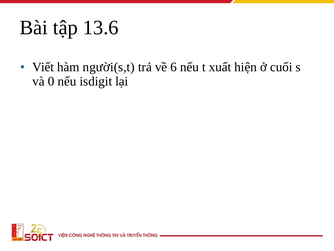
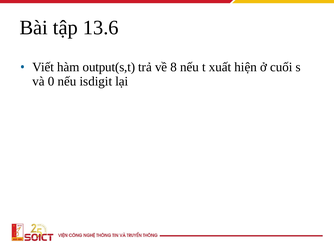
người(s,t: người(s,t -> output(s,t
6: 6 -> 8
